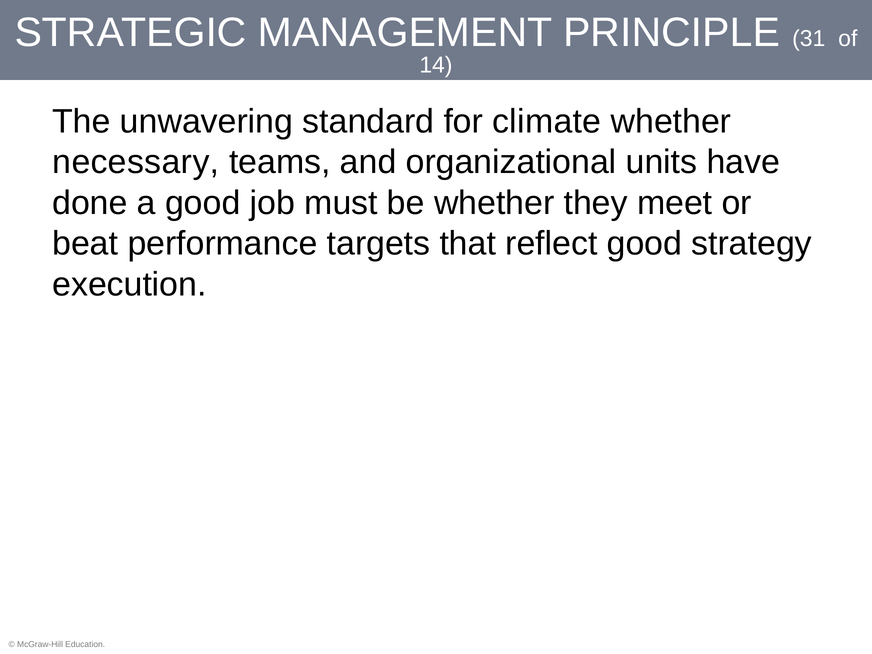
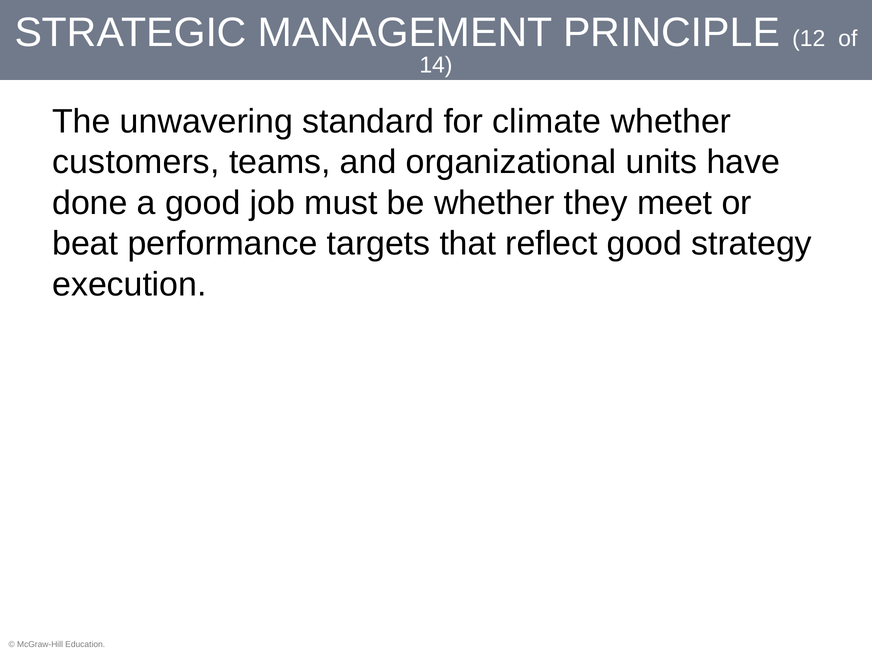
31: 31 -> 12
necessary: necessary -> customers
